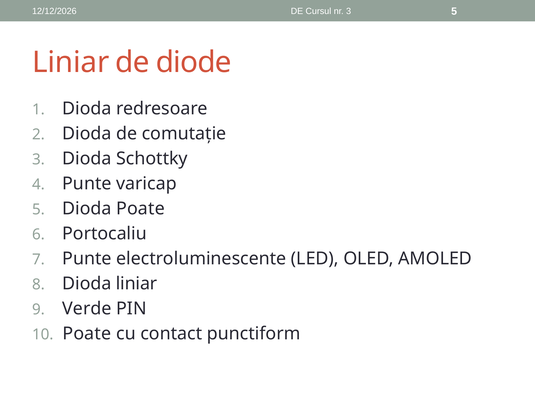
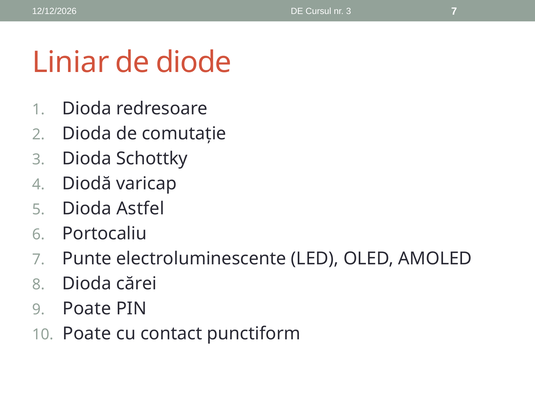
3 5: 5 -> 7
4 Punte: Punte -> Diodă
Dioda Poate: Poate -> Astfel
Dioda liniar: liniar -> cărei
Verde at (87, 308): Verde -> Poate
